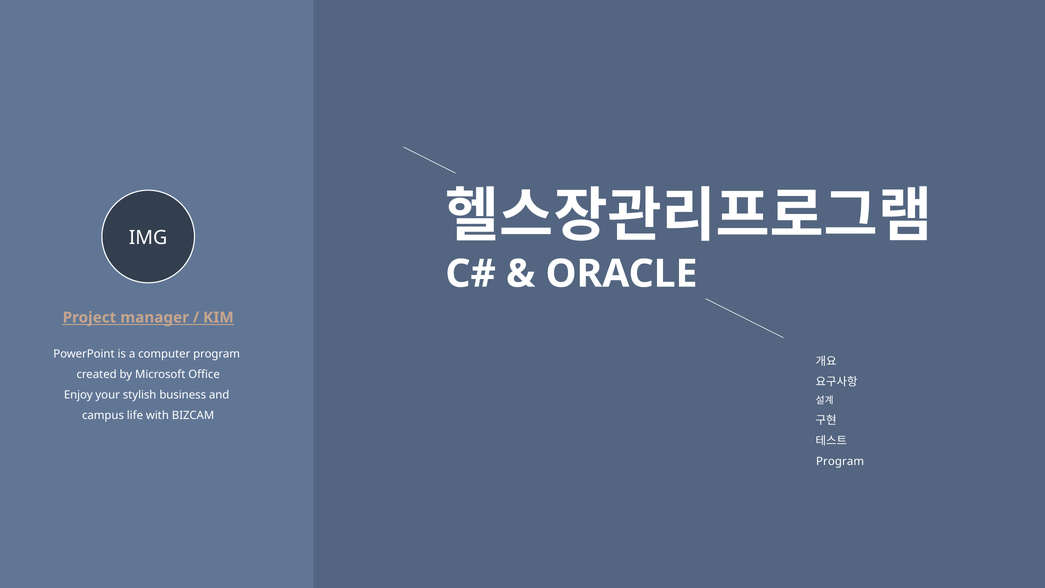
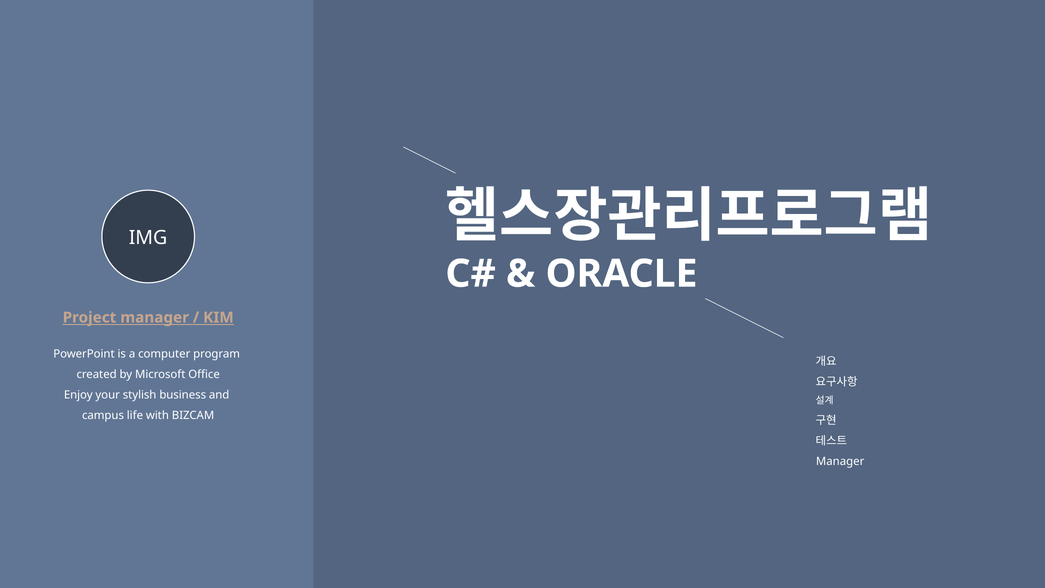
Program at (840, 461): Program -> Manager
